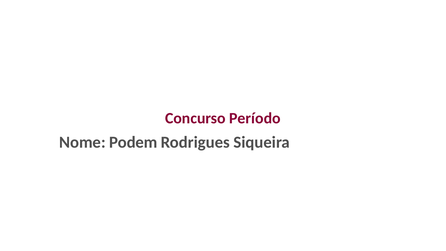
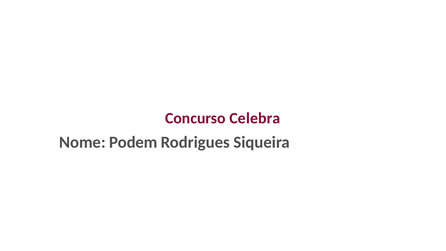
Período: Período -> Celebra
